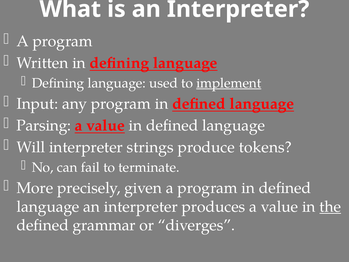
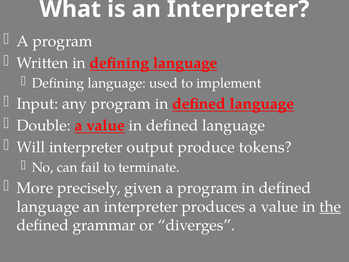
implement underline: present -> none
Parsing: Parsing -> Double
strings: strings -> output
